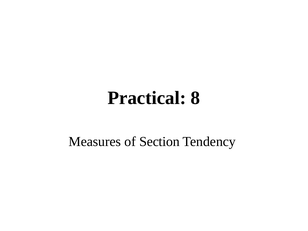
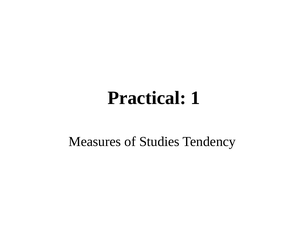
8: 8 -> 1
Section: Section -> Studies
